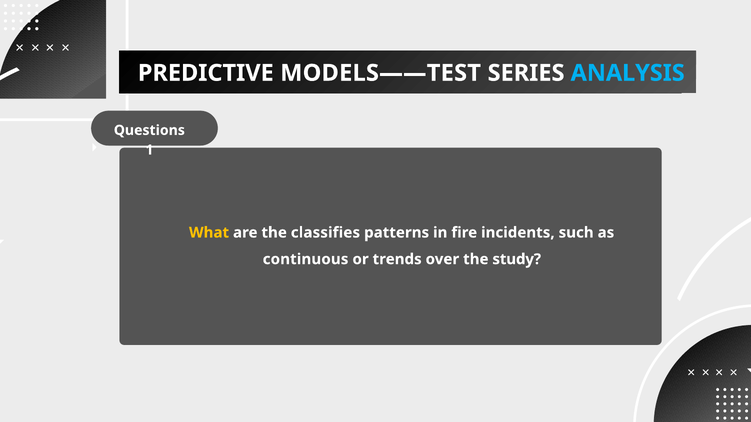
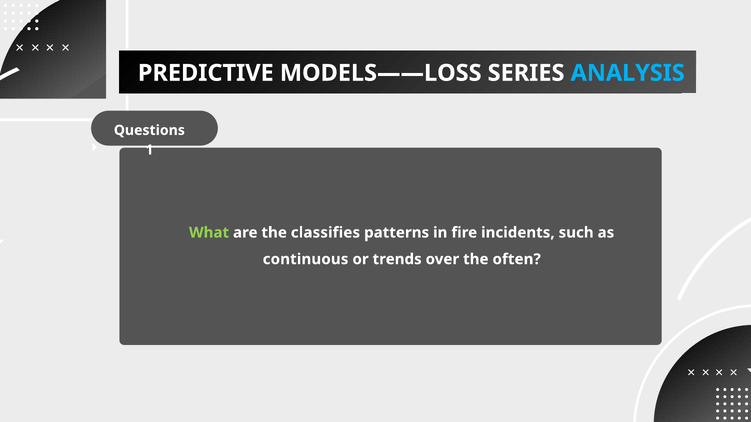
MODELS——TEST: MODELS——TEST -> MODELS——LOSS
What colour: yellow -> light green
study: study -> often
